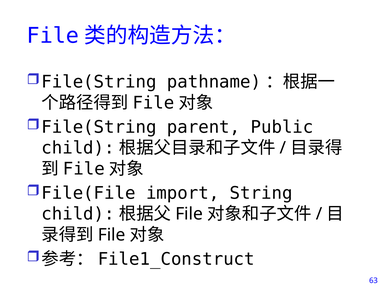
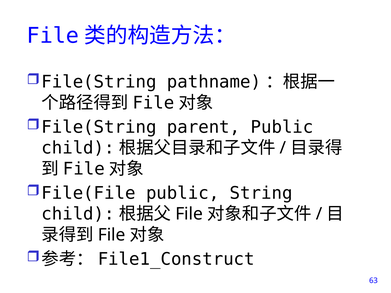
import at (183, 193): import -> public
